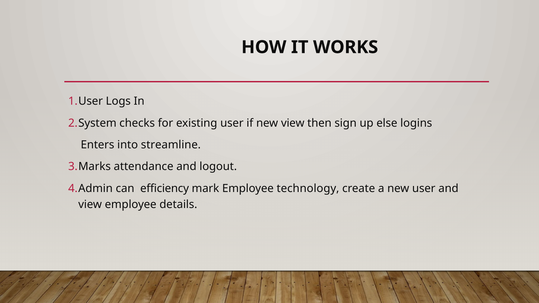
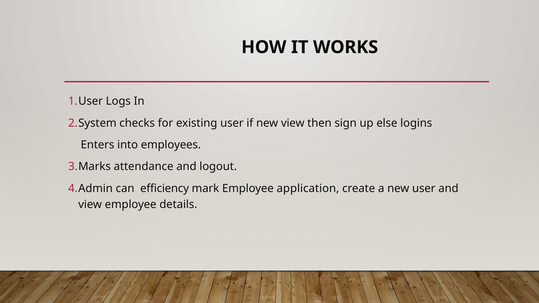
streamline: streamline -> employees
technology: technology -> application
